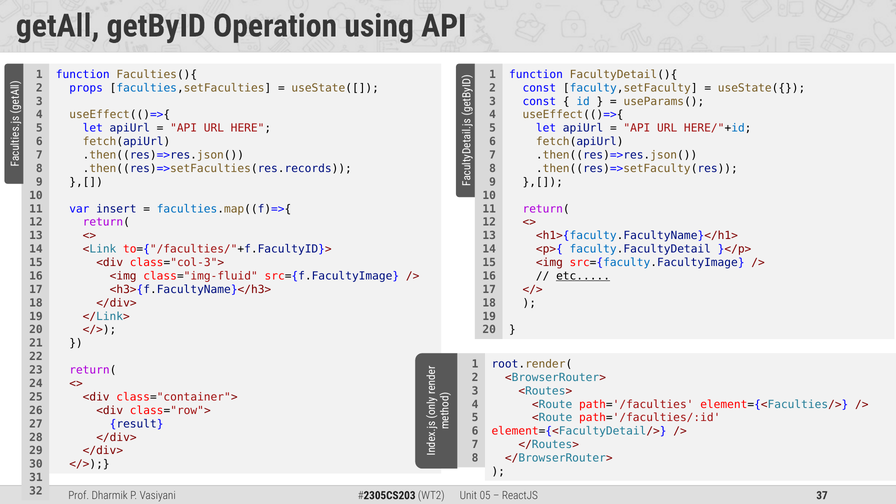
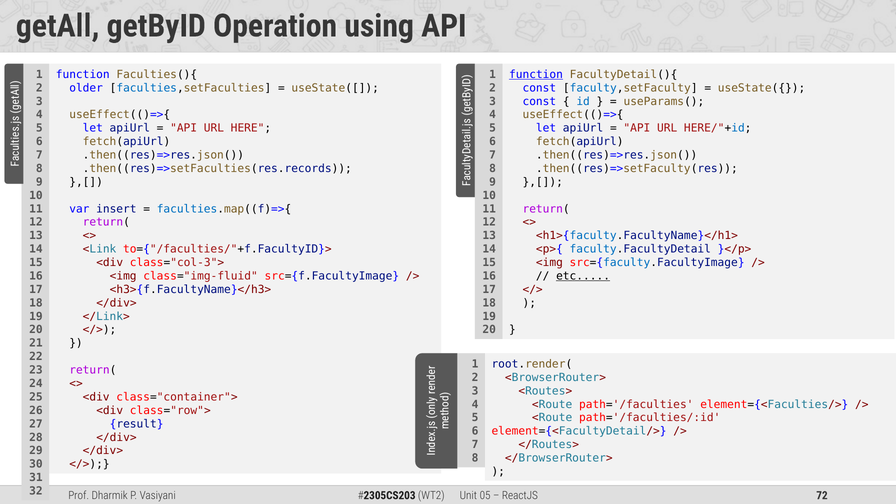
function at (536, 74) underline: none -> present
props: props -> older
37: 37 -> 72
